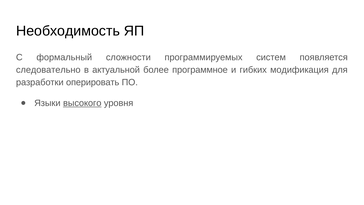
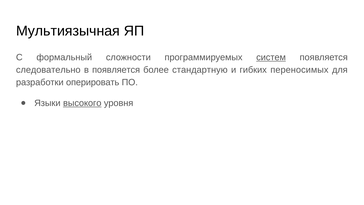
Необходимость: Необходимость -> Мультиязычная
систем underline: none -> present
в актуальной: актуальной -> появляется
программное: программное -> стандартную
модификация: модификация -> переносимых
